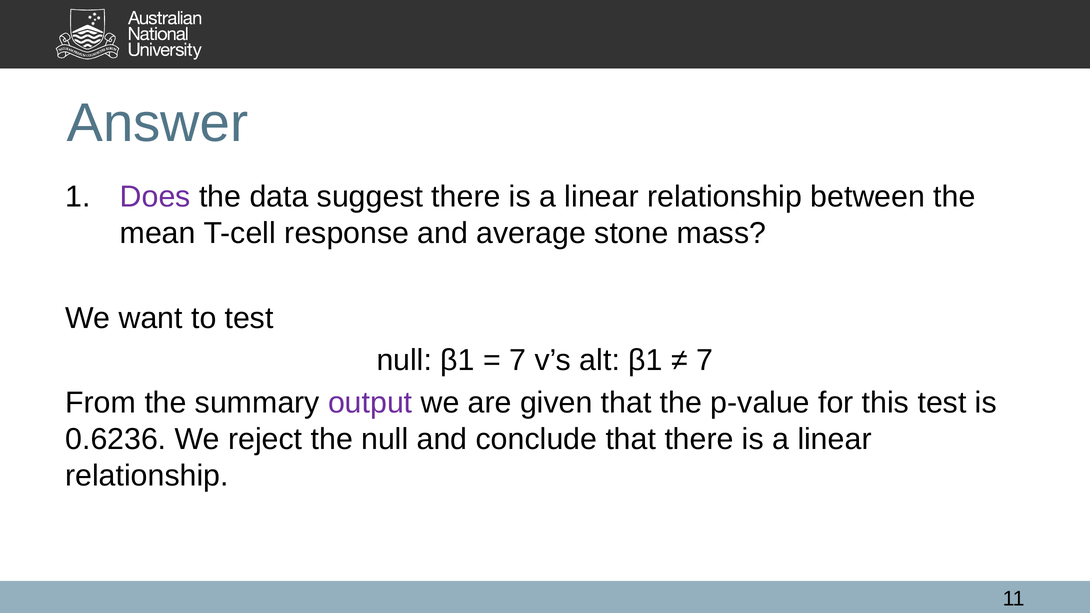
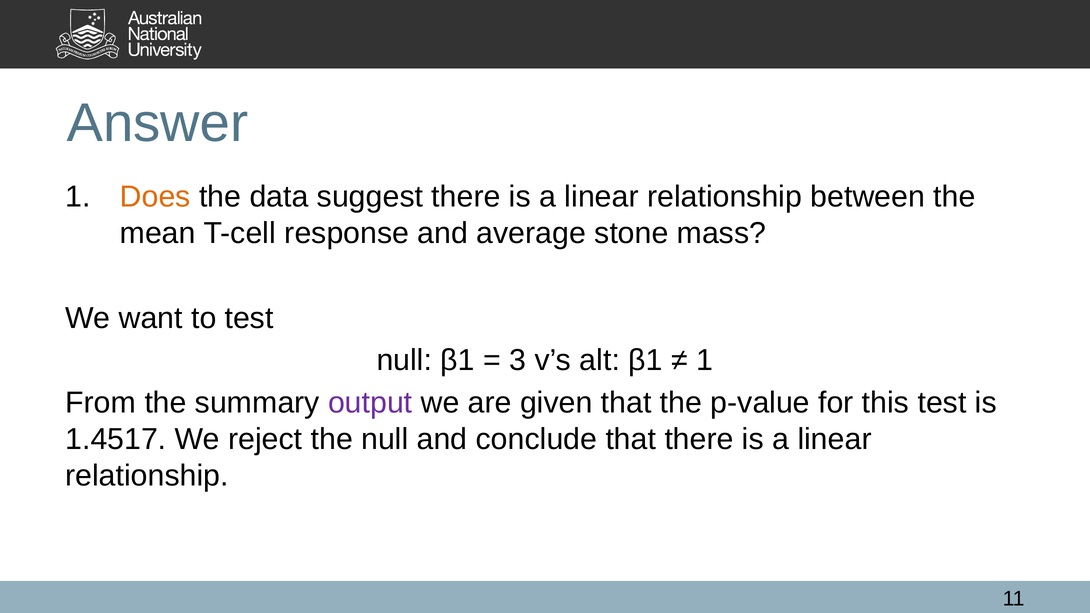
Does colour: purple -> orange
7 at (518, 361): 7 -> 3
7 at (705, 361): 7 -> 1
0.6236: 0.6236 -> 1.4517
